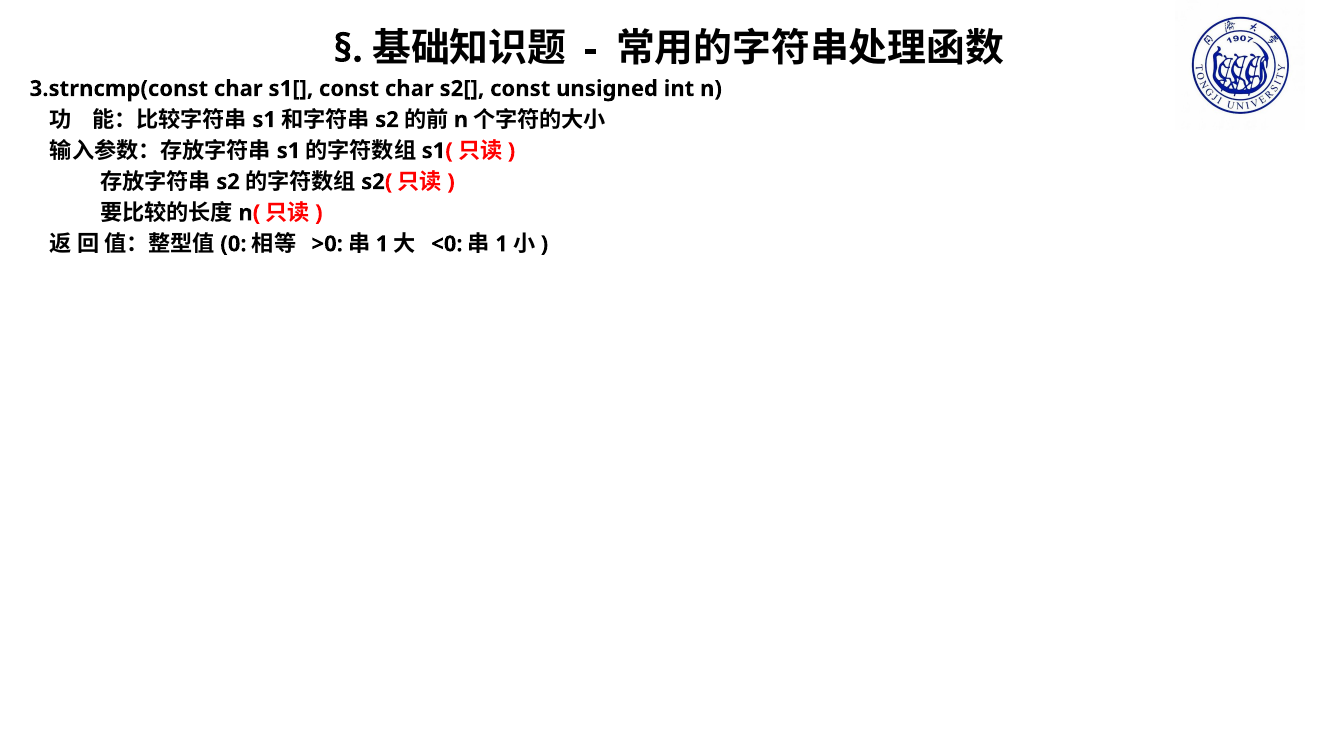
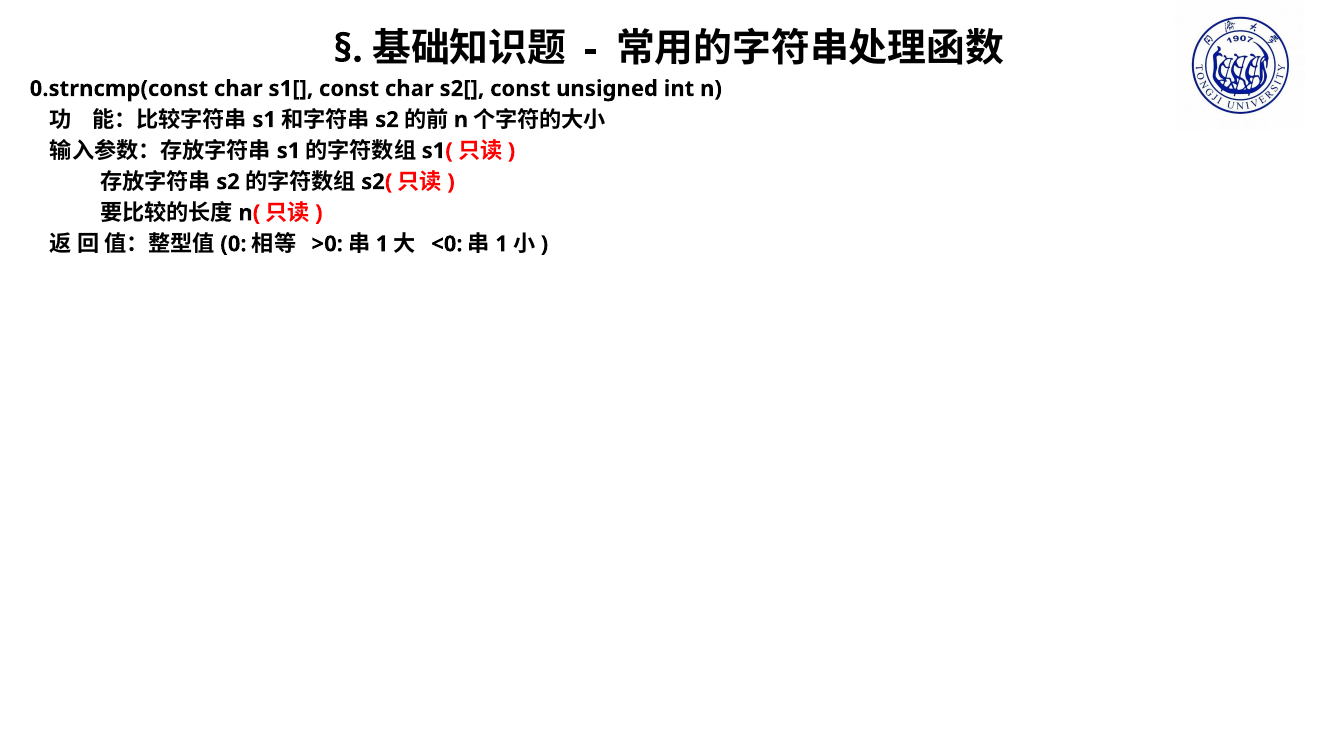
3.strncmp(const: 3.strncmp(const -> 0.strncmp(const
